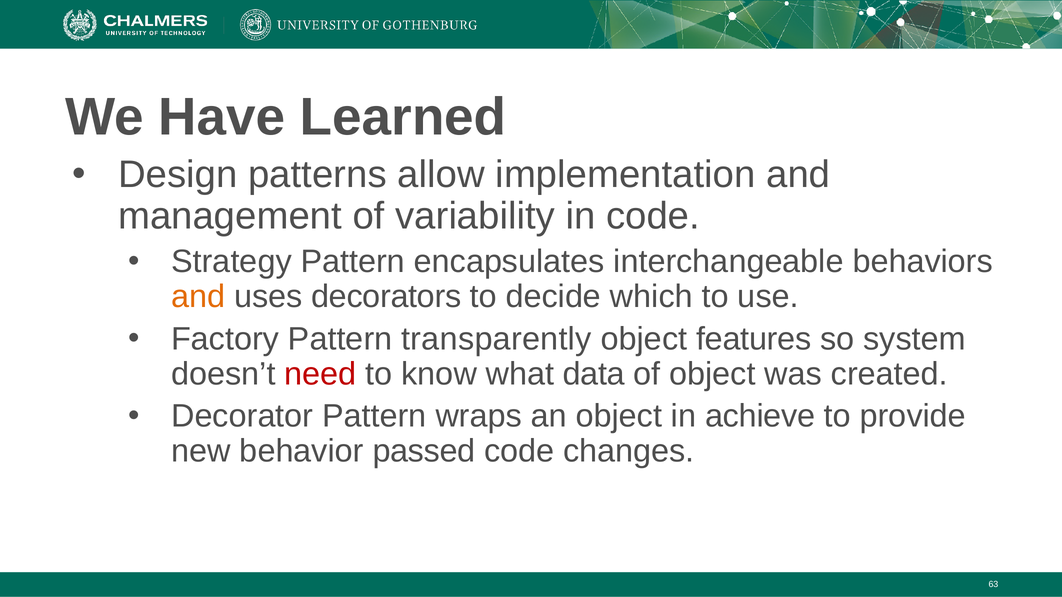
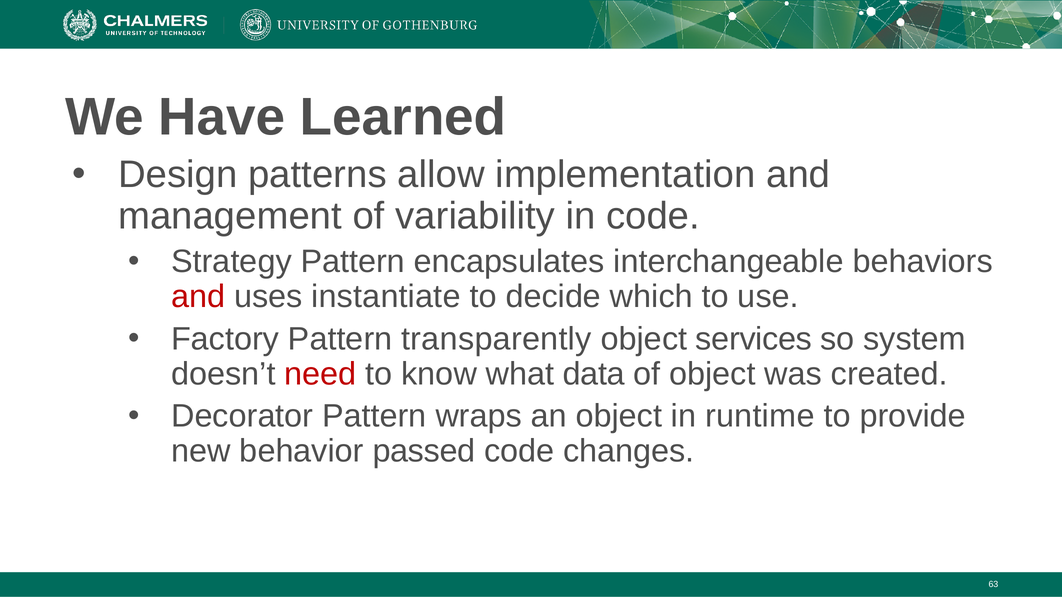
and at (198, 297) colour: orange -> red
decorators: decorators -> instantiate
features: features -> services
achieve: achieve -> runtime
